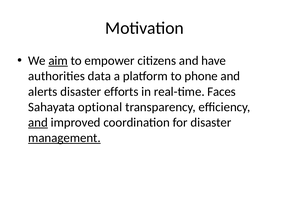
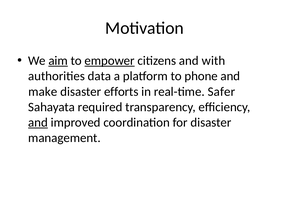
empower underline: none -> present
have: have -> with
alerts: alerts -> make
Faces: Faces -> Safer
optional: optional -> required
management underline: present -> none
